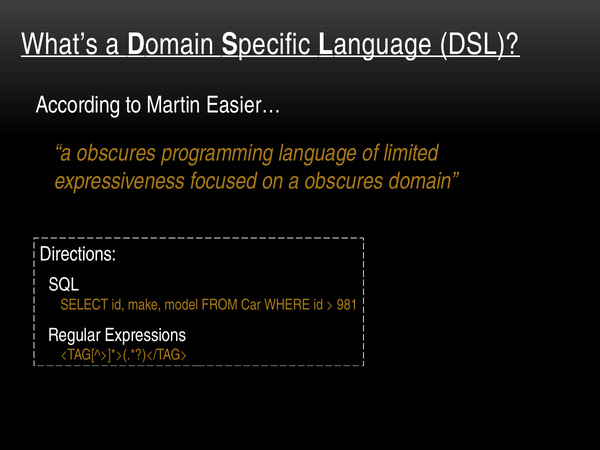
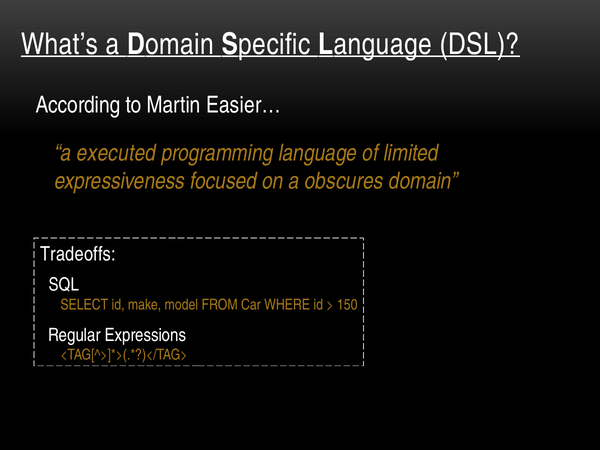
obscures at (116, 153): obscures -> executed
Directions: Directions -> Tradeoffs
981: 981 -> 150
